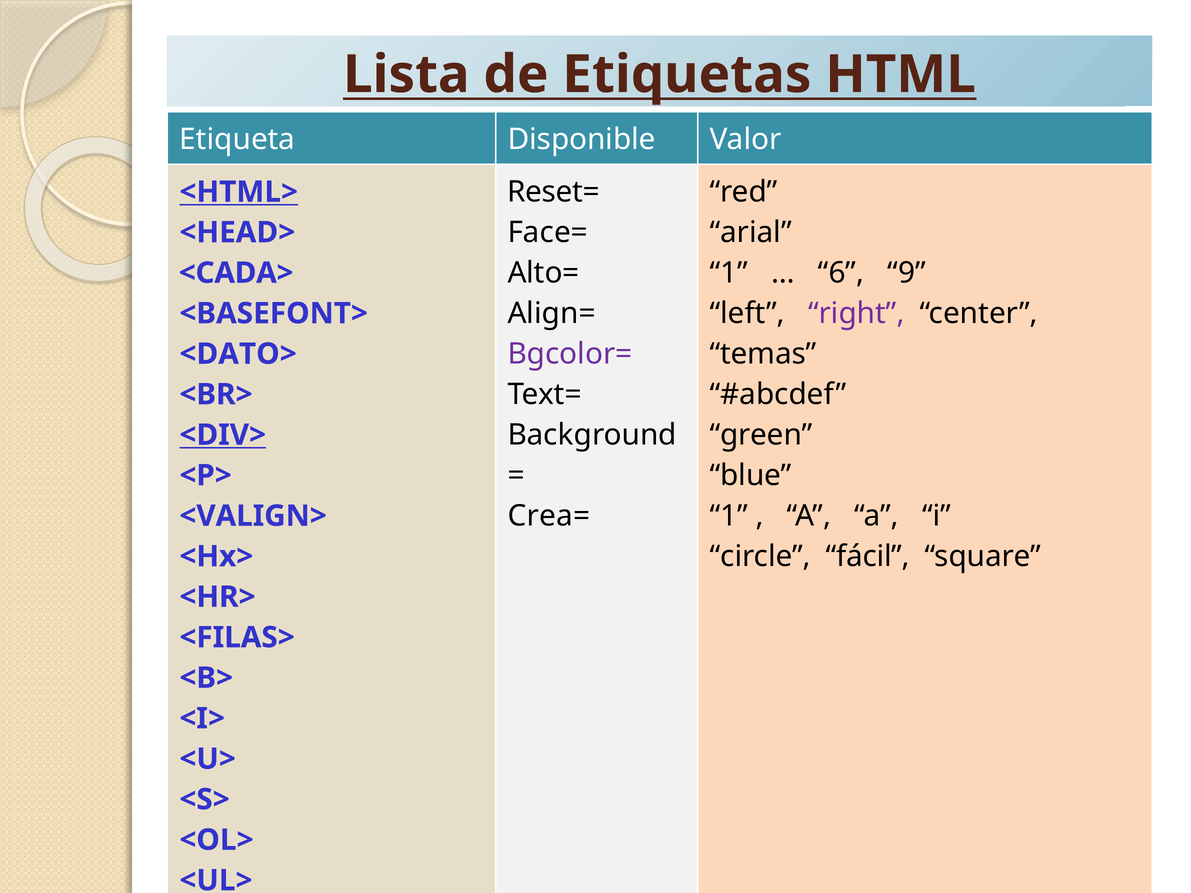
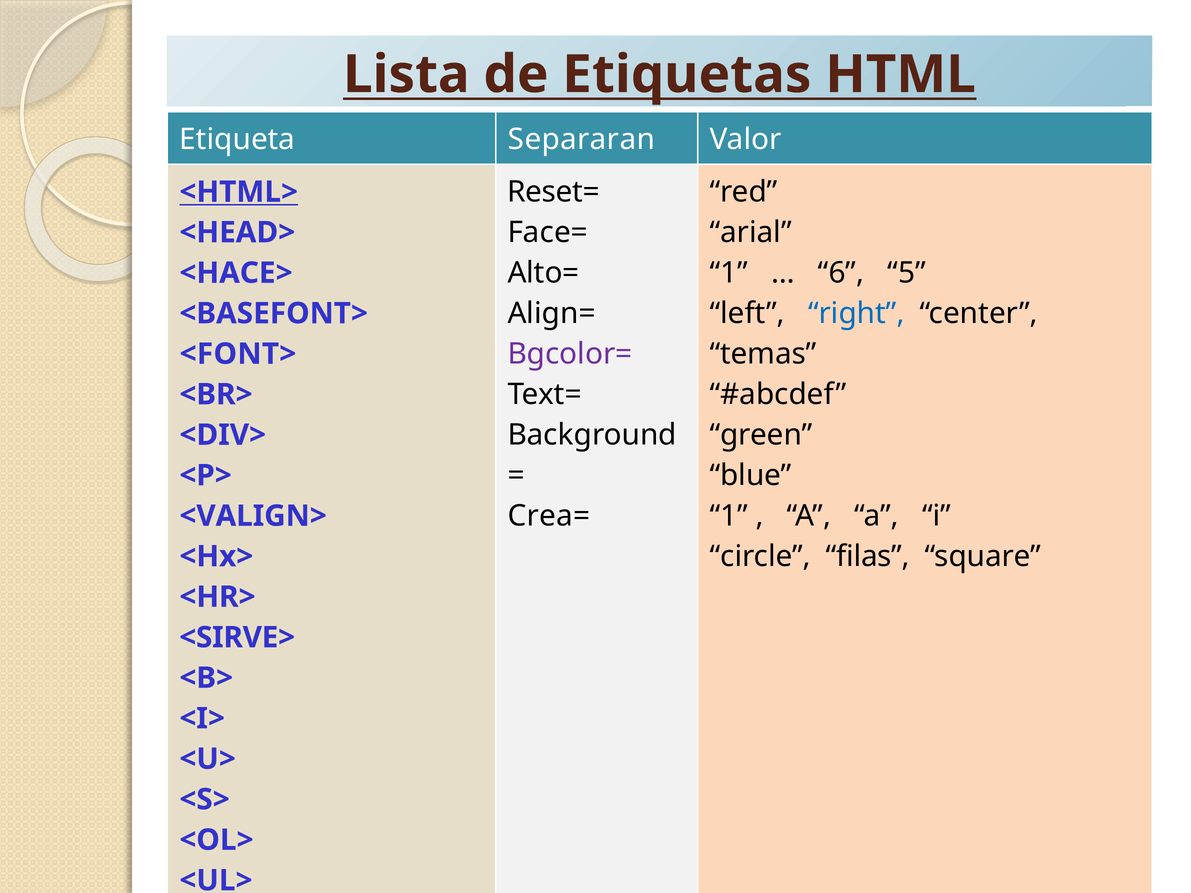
Disponible: Disponible -> Separaran
9: 9 -> 5
<CADA>: <CADA> -> <HACE>
right colour: purple -> blue
<DATO>: <DATO> -> <FONT>
<DIV> underline: present -> none
fácil: fácil -> filas
<FILAS>: <FILAS> -> <SIRVE>
